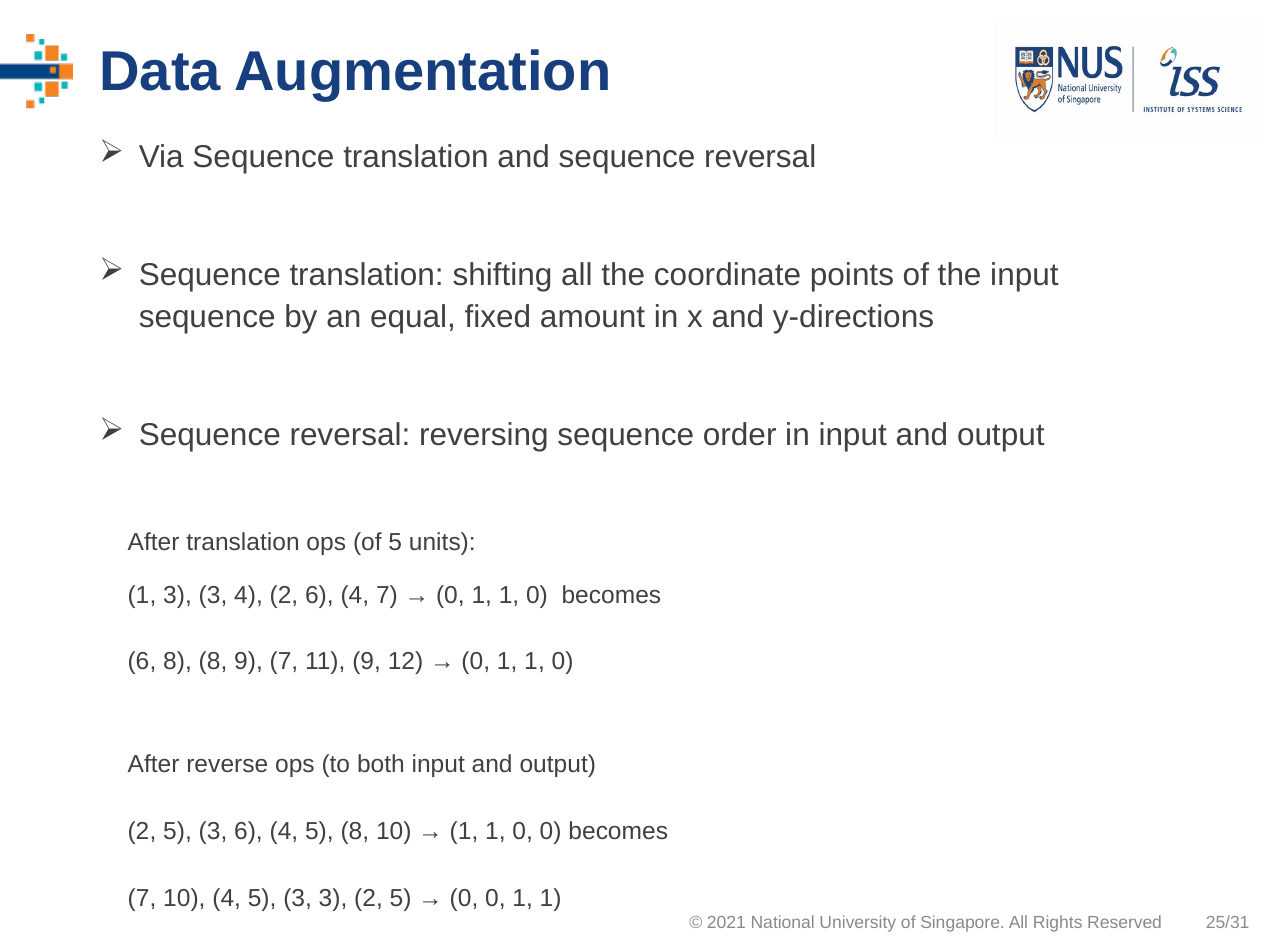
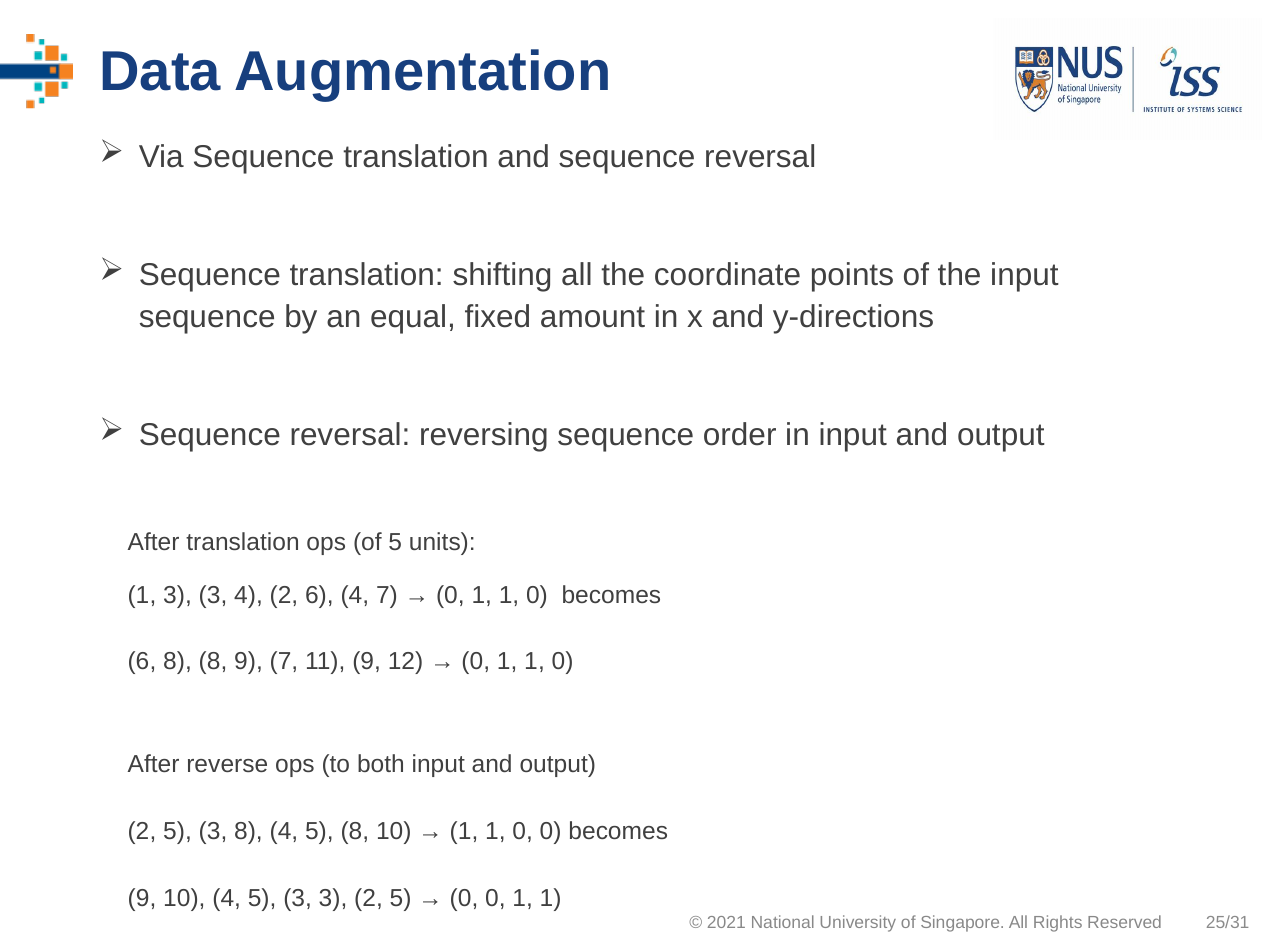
3 6: 6 -> 8
7 at (142, 897): 7 -> 9
